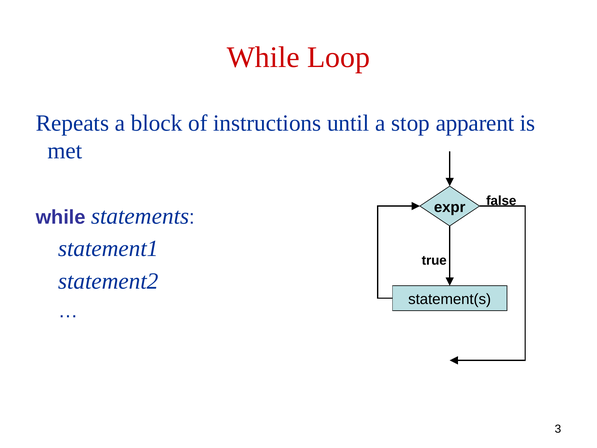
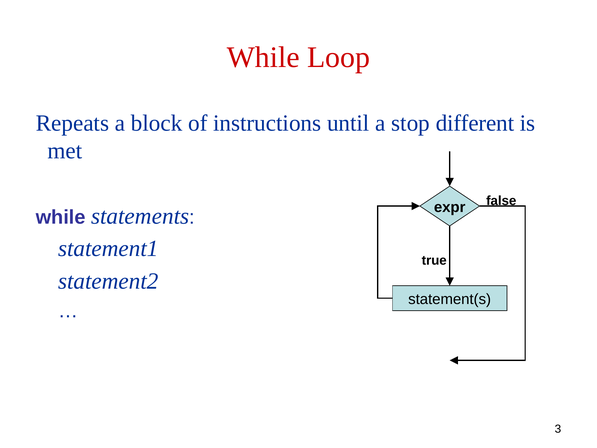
apparent: apparent -> different
